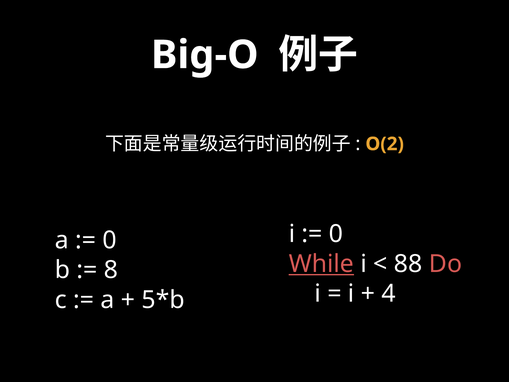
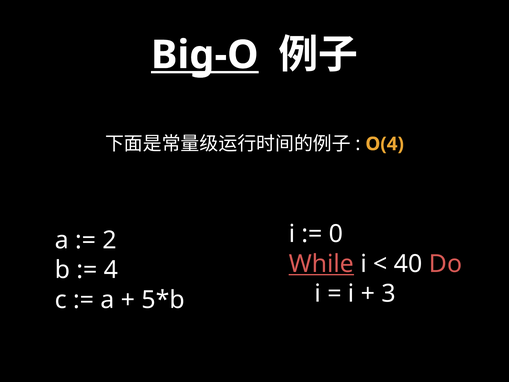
Big-O underline: none -> present
O(2: O(2 -> O(4
0 at (110, 240): 0 -> 2
88: 88 -> 40
8: 8 -> 4
4: 4 -> 3
